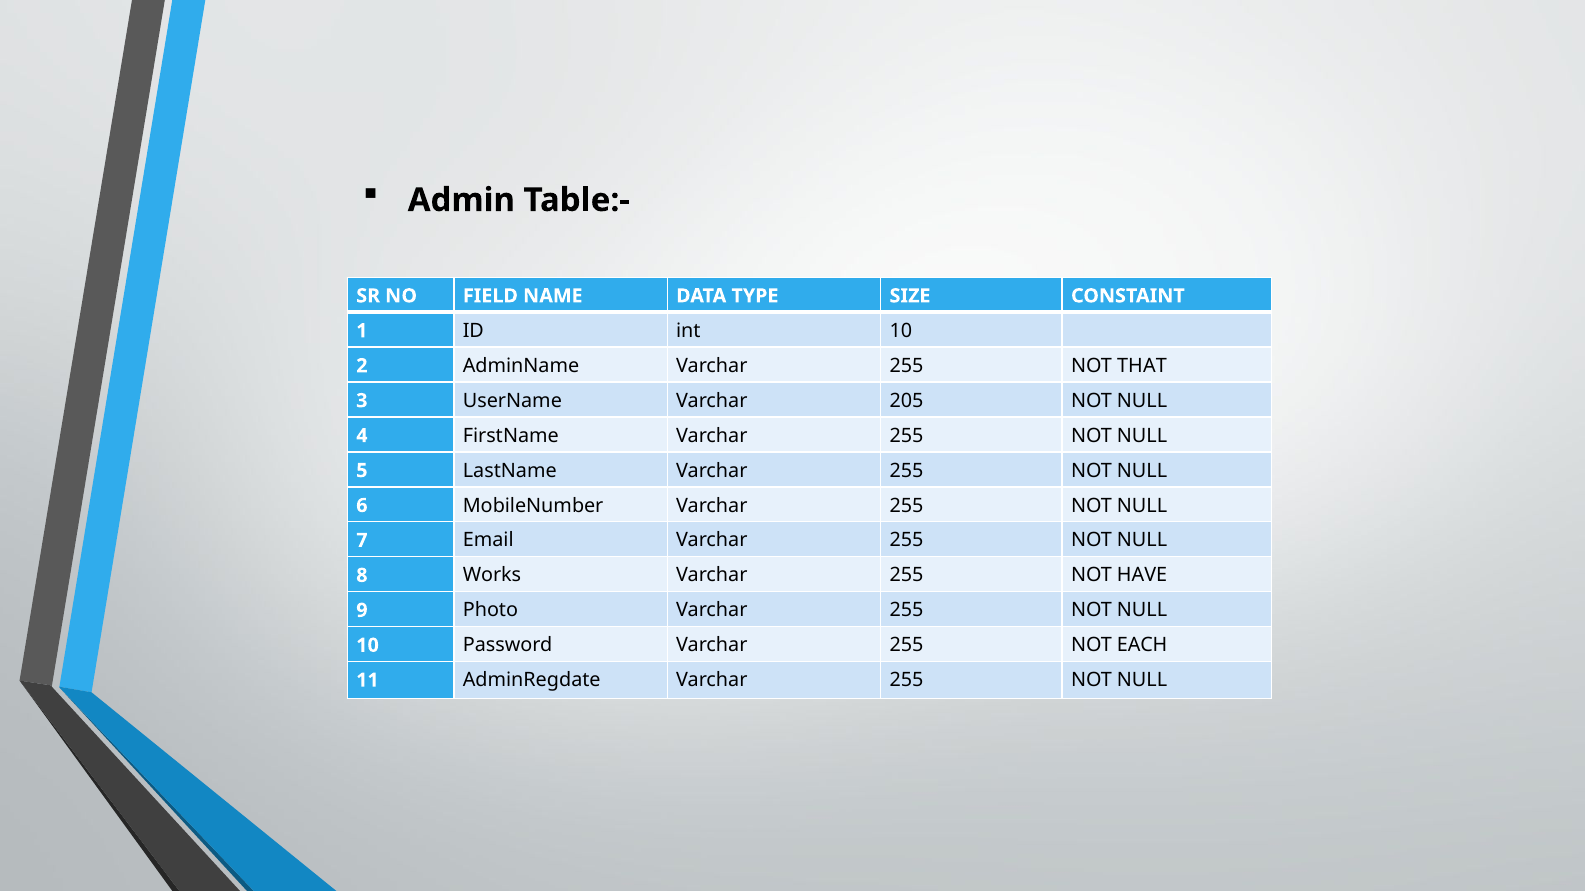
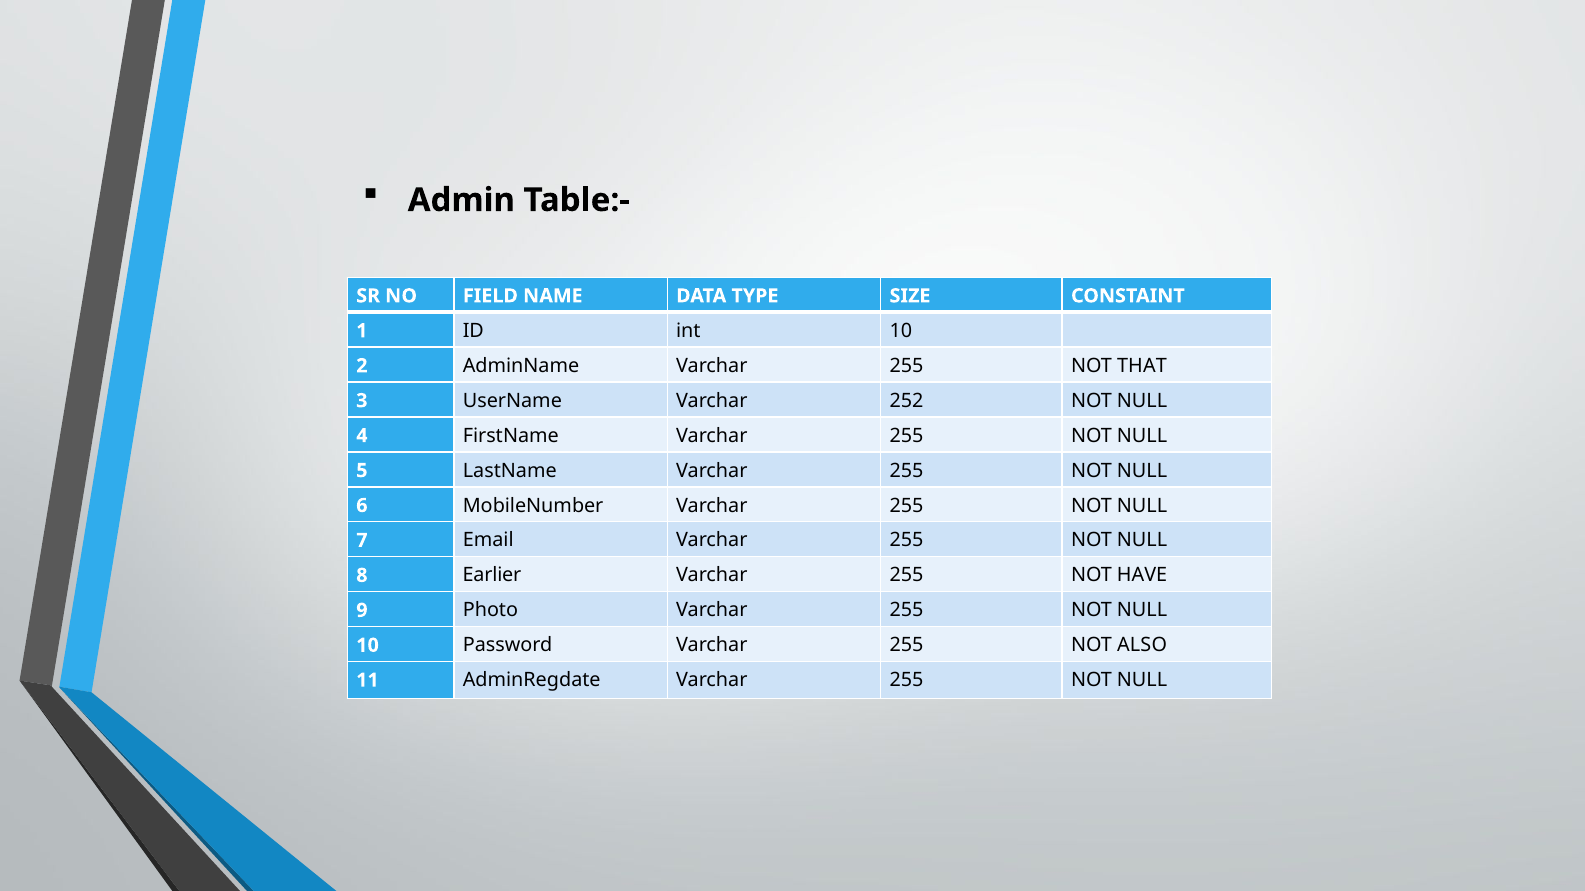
205: 205 -> 252
Works: Works -> Earlier
EACH: EACH -> ALSO
